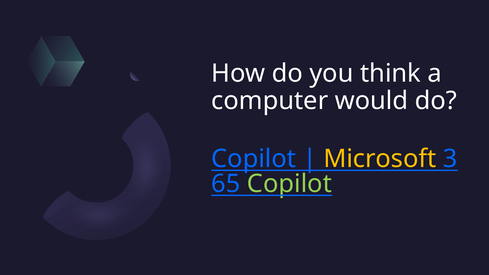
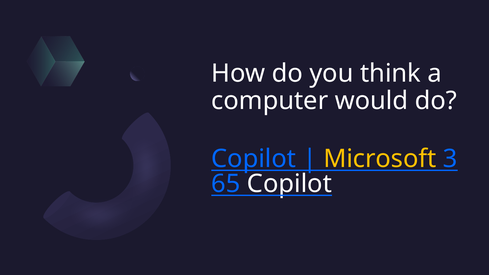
Copilot at (289, 184) colour: light green -> white
